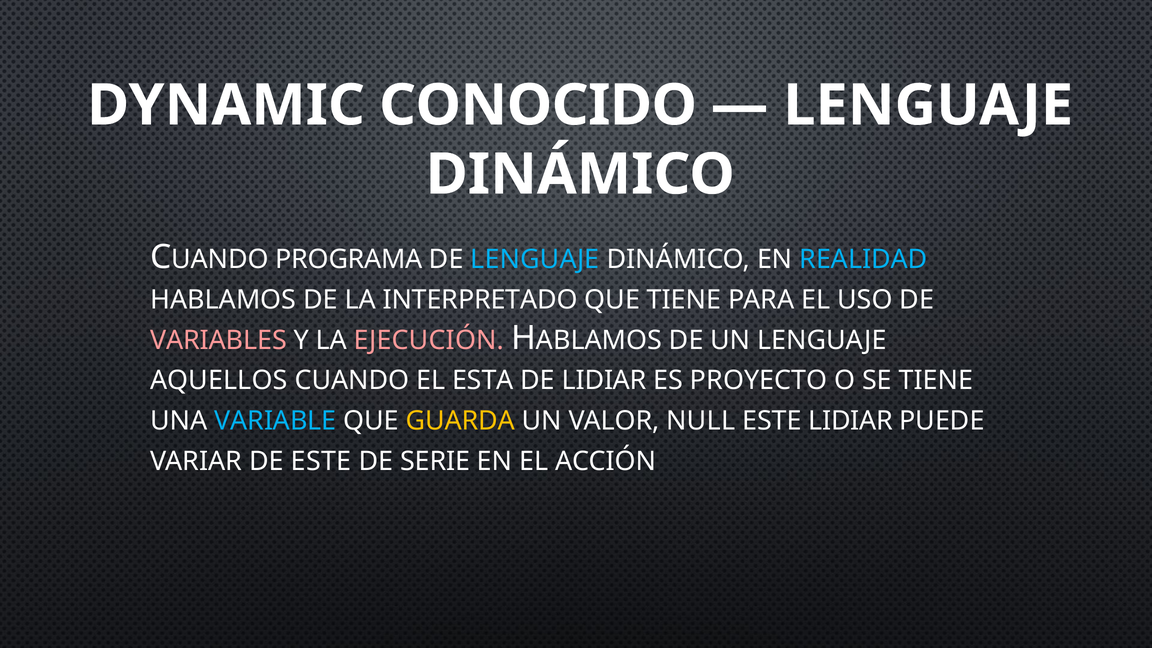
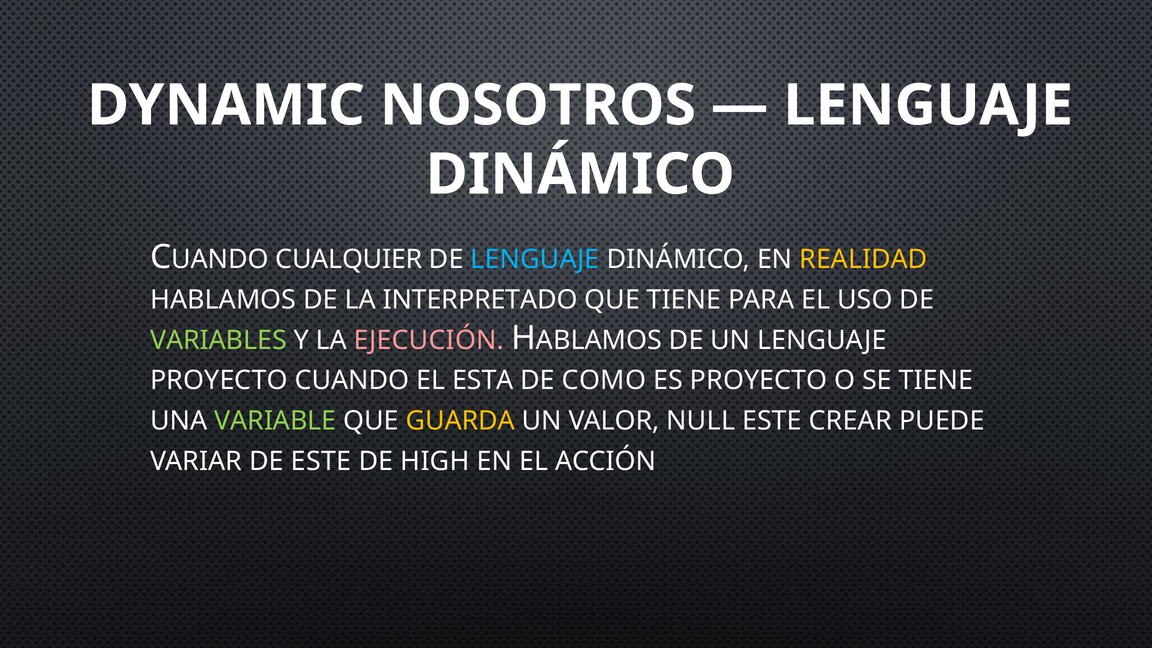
CONOCIDO: CONOCIDO -> NOSOTROS
PROGRAMA: PROGRAMA -> CUALQUIER
REALIDAD colour: light blue -> yellow
VARIABLES colour: pink -> light green
AQUELLOS at (219, 380): AQUELLOS -> PROYECTO
DE LIDIAR: LIDIAR -> COMO
VARIABLE colour: light blue -> light green
ESTE LIDIAR: LIDIAR -> CREAR
SERIE: SERIE -> HIGH
